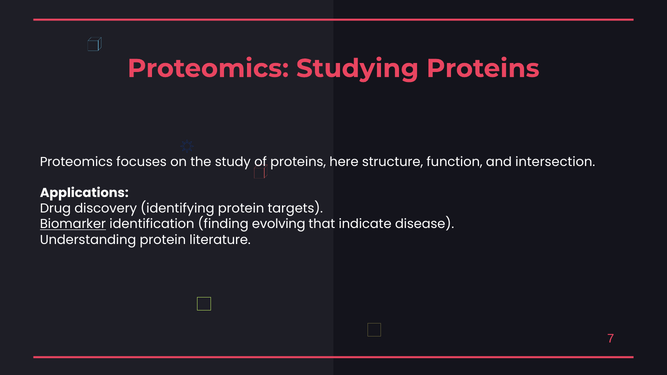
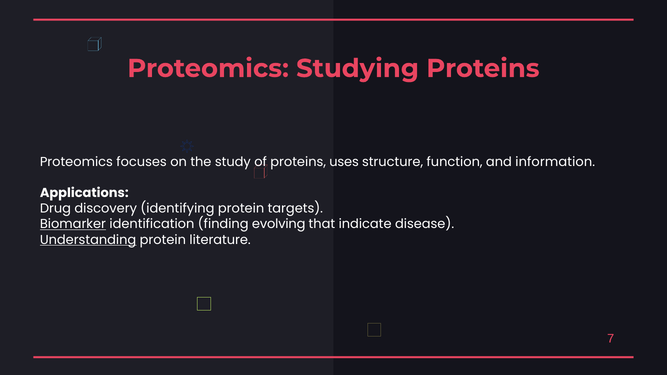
here: here -> uses
intersection: intersection -> information
Understanding underline: none -> present
